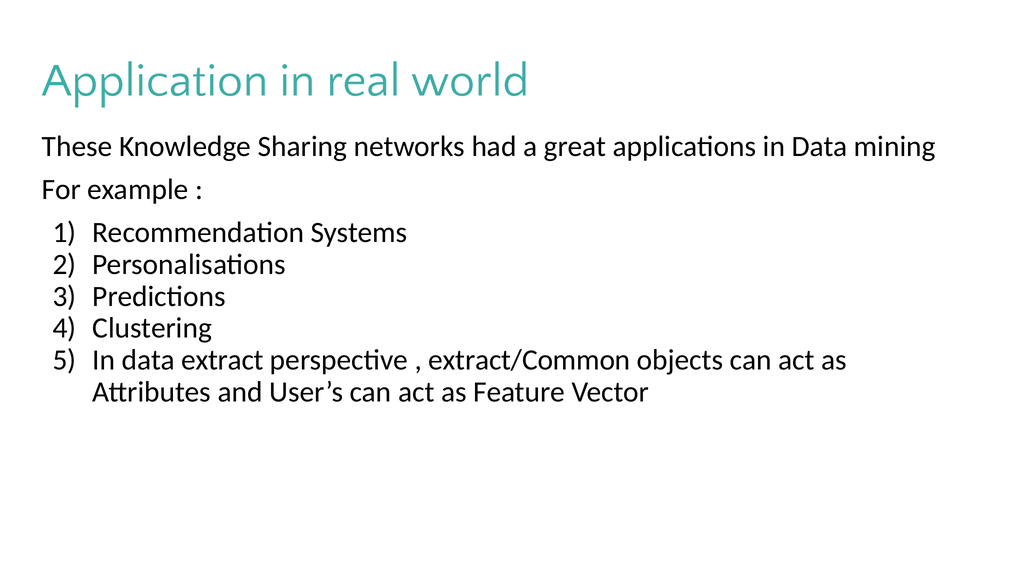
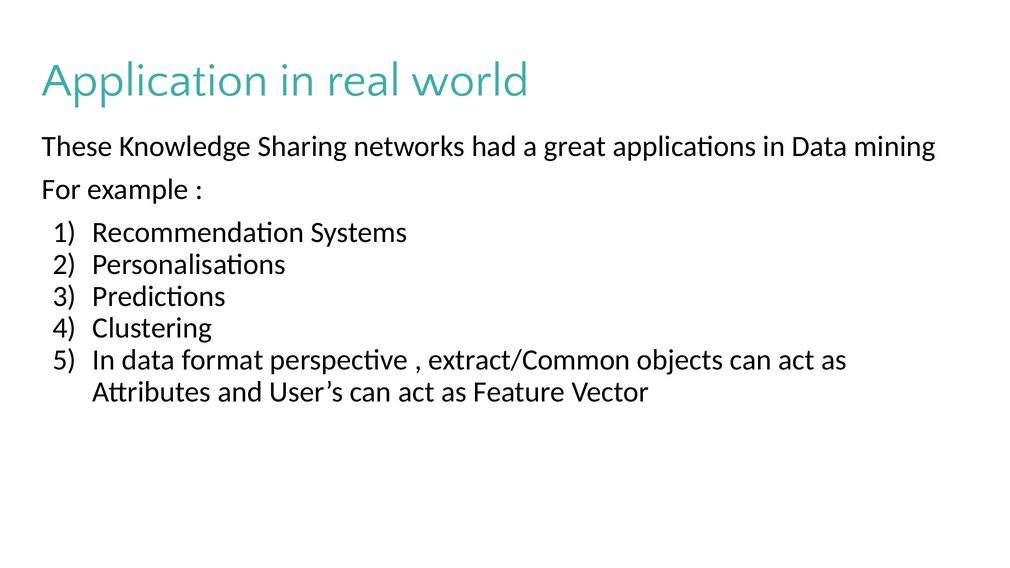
extract: extract -> format
